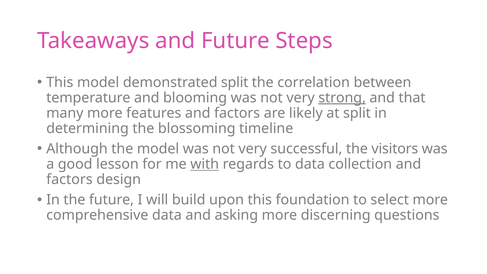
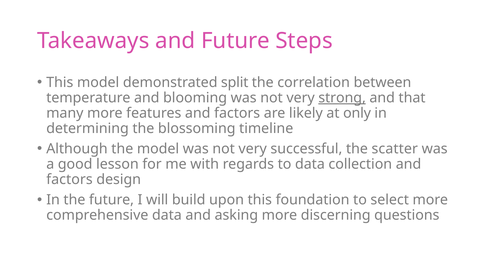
at split: split -> only
visitors: visitors -> scatter
with underline: present -> none
